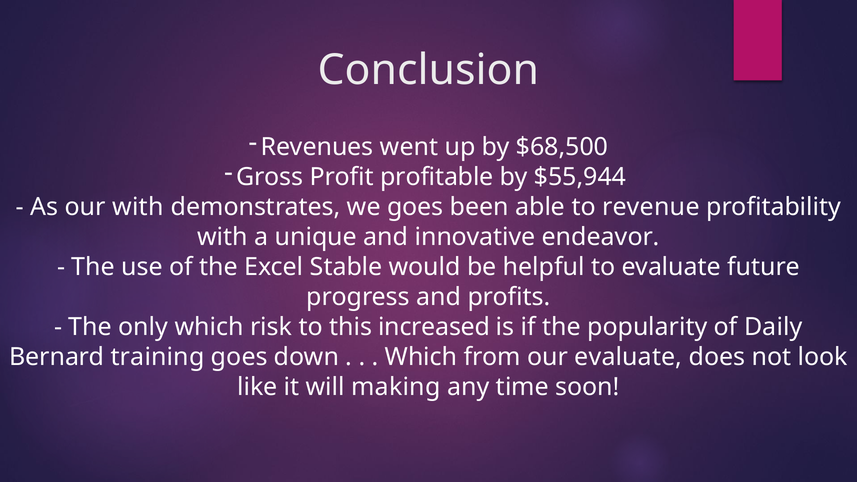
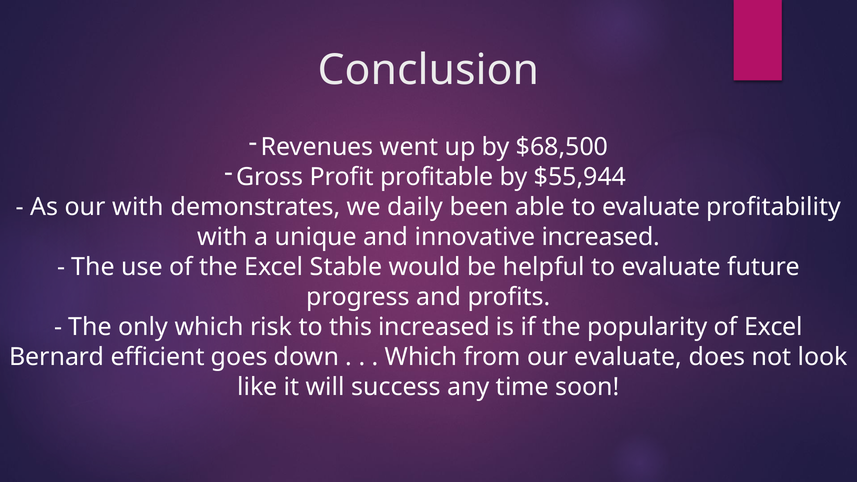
we goes: goes -> daily
able to revenue: revenue -> evaluate
innovative endeavor: endeavor -> increased
of Daily: Daily -> Excel
training: training -> efficient
making: making -> success
